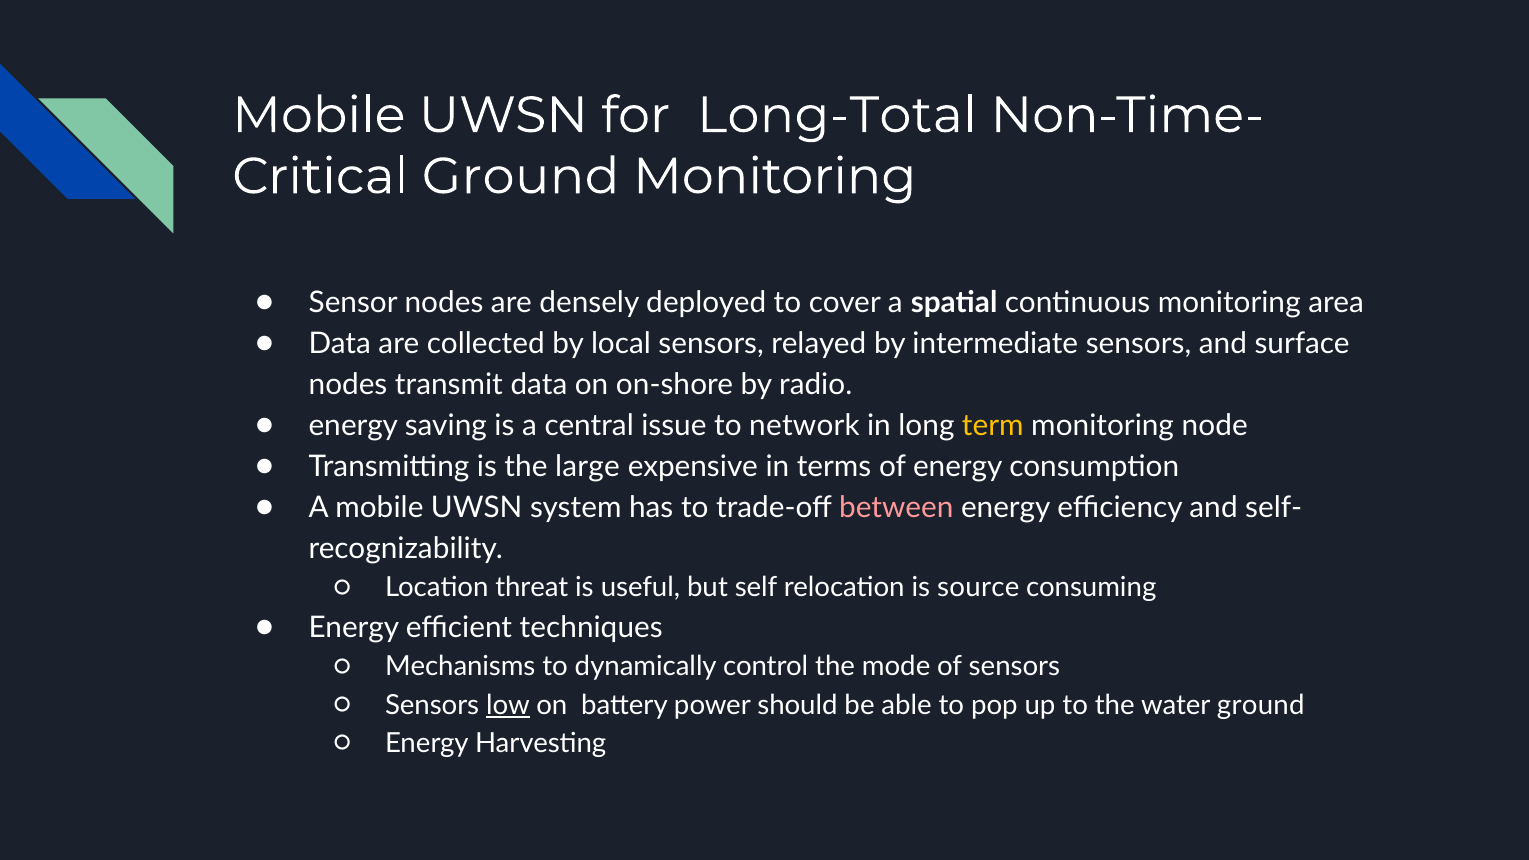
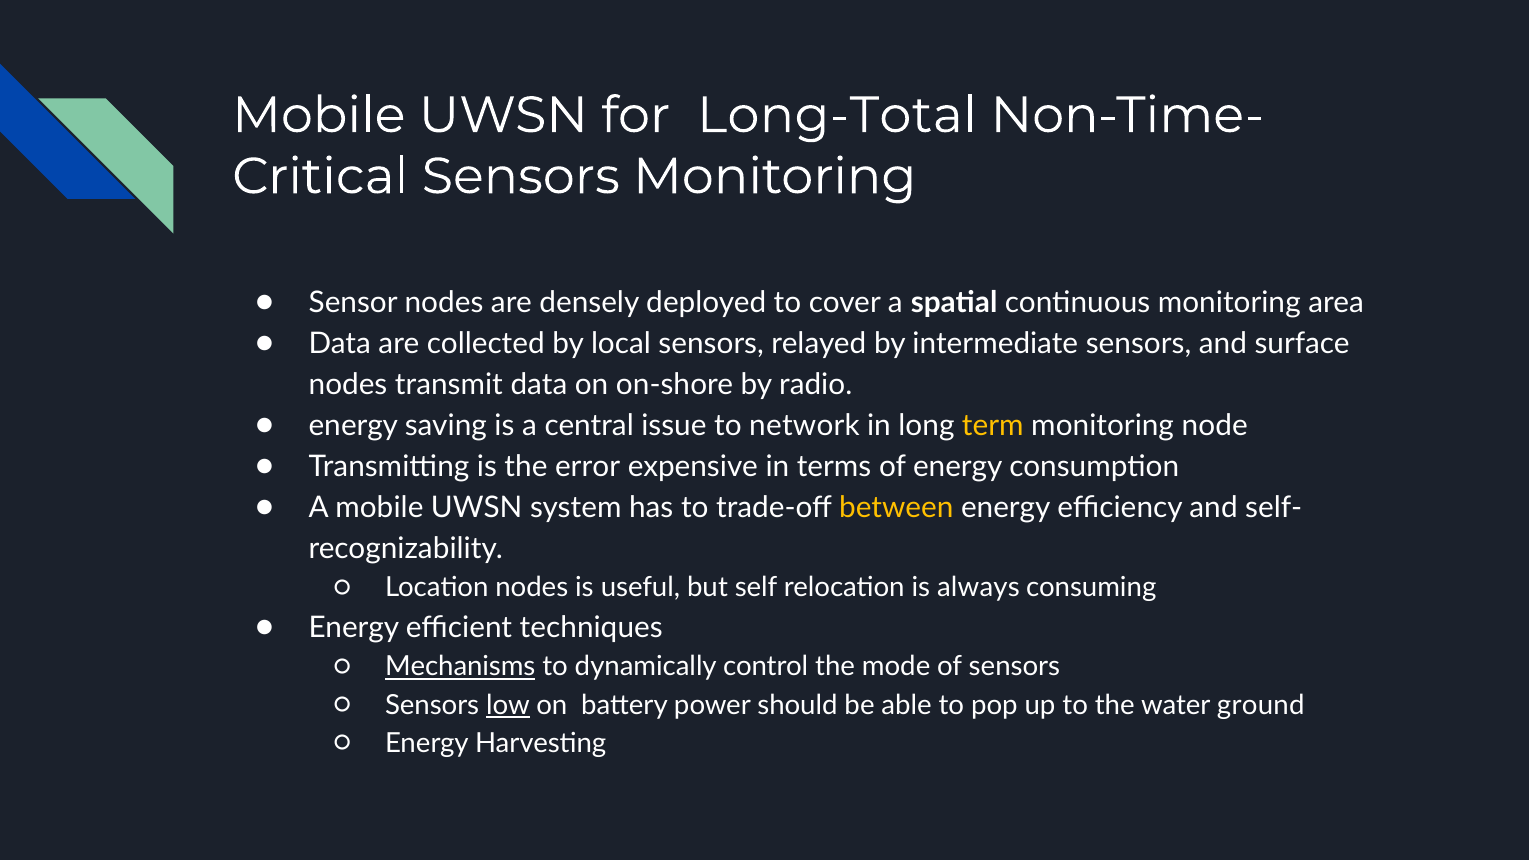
Ground at (521, 176): Ground -> Sensors
large: large -> error
between colour: pink -> yellow
Location threat: threat -> nodes
source: source -> always
Mechanisms underline: none -> present
